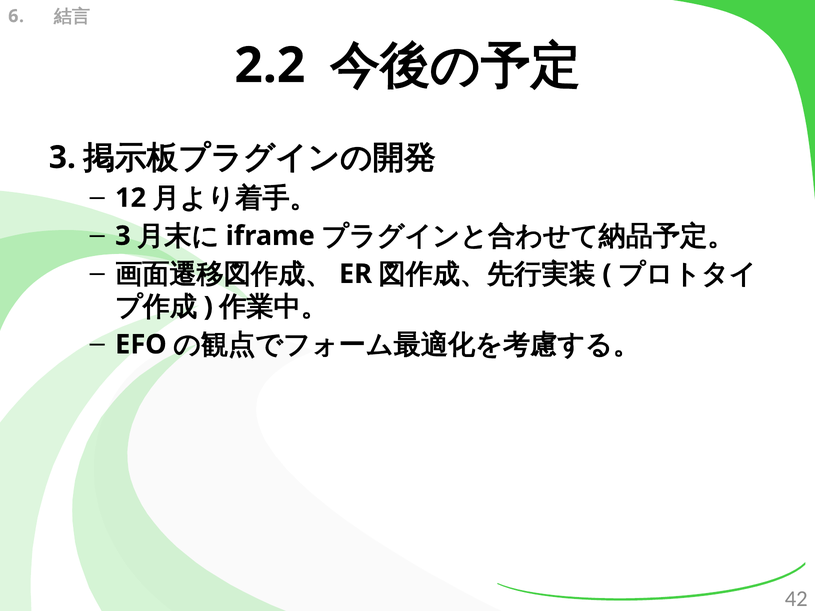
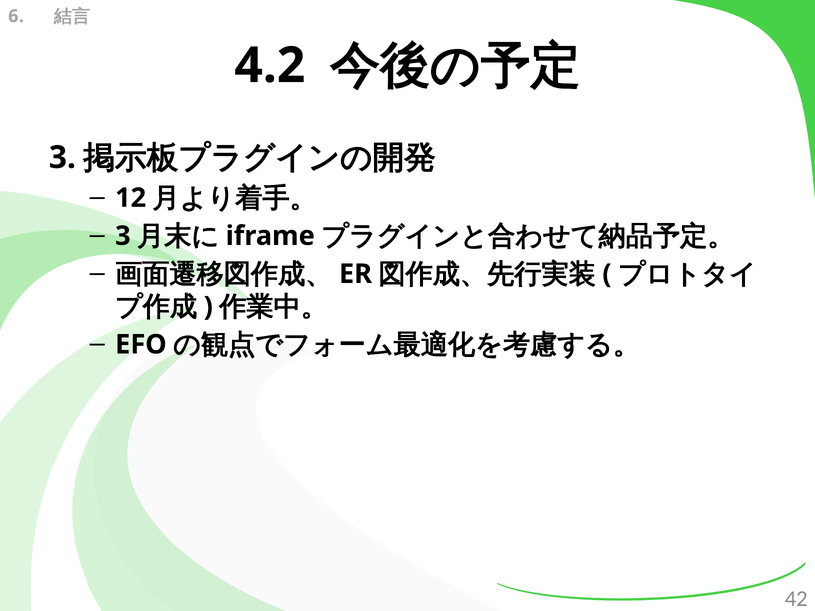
2.2: 2.2 -> 4.2
